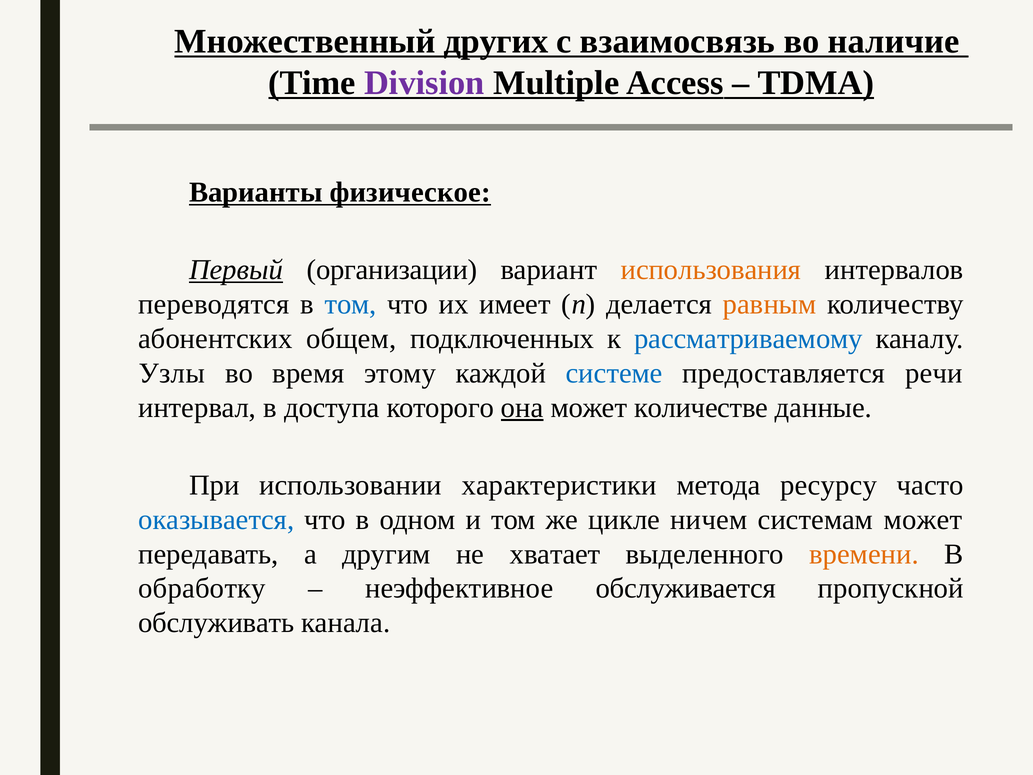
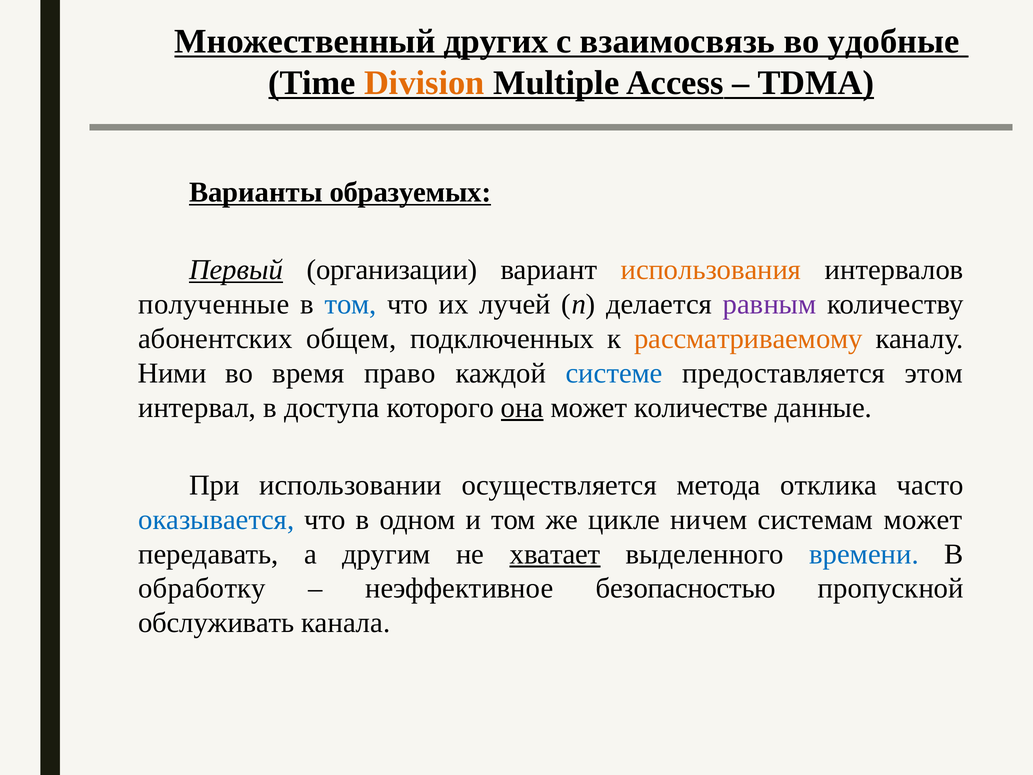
наличие: наличие -> удобные
Division colour: purple -> orange
физическое: физическое -> образуемых
переводятся: переводятся -> полученные
имеет: имеет -> лучей
равным colour: orange -> purple
рассматриваемому colour: blue -> orange
Узлы: Узлы -> Ними
этому: этому -> право
речи: речи -> этом
характеристики: характеристики -> осуществляется
ресурсу: ресурсу -> отклика
хватает underline: none -> present
времени colour: orange -> blue
обслуживается: обслуживается -> безопасностью
